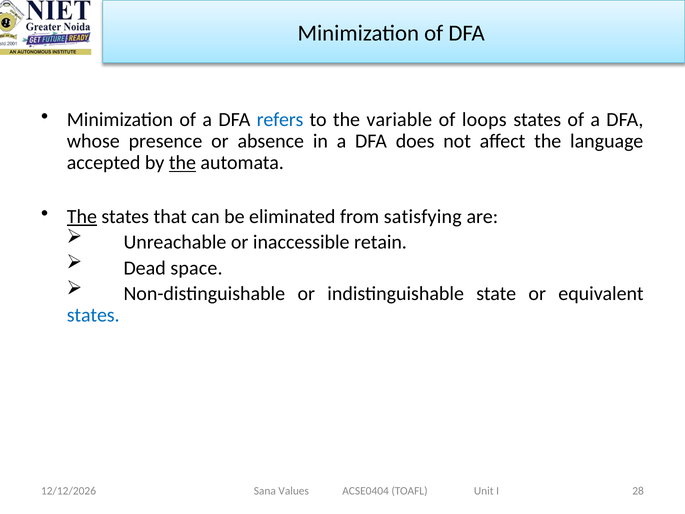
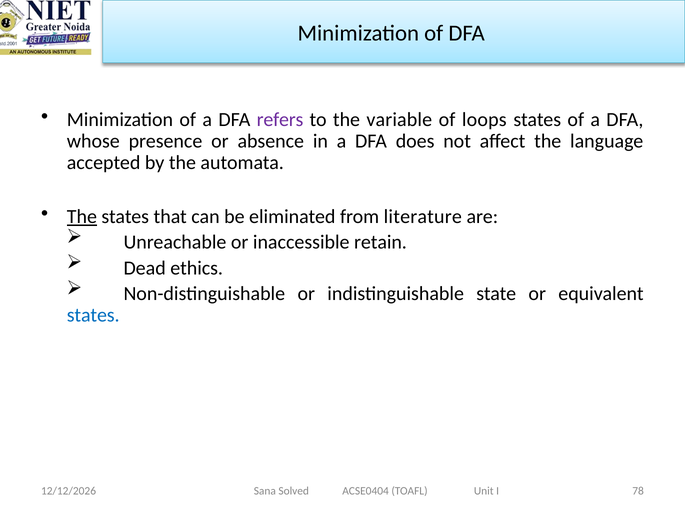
refers colour: blue -> purple
the at (182, 163) underline: present -> none
satisfying: satisfying -> literature
space: space -> ethics
28: 28 -> 78
Values: Values -> Solved
